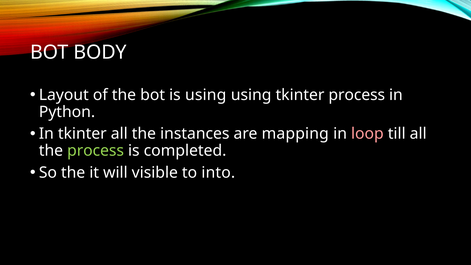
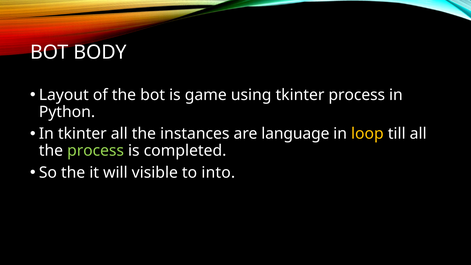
is using: using -> game
mapping: mapping -> language
loop colour: pink -> yellow
